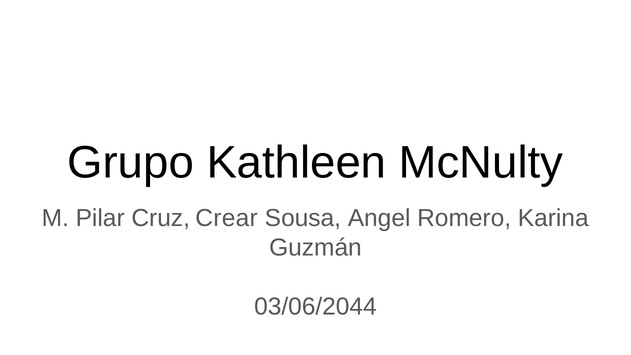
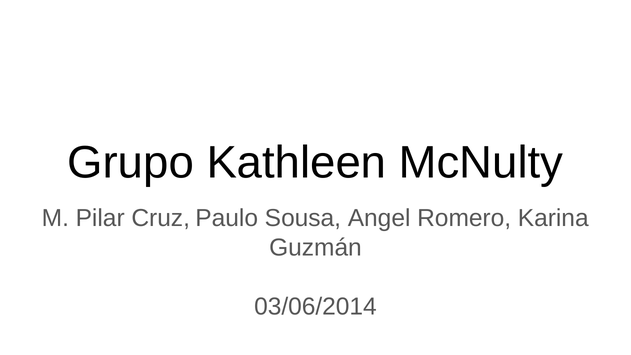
Crear: Crear -> Paulo
03/06/2044: 03/06/2044 -> 03/06/2014
